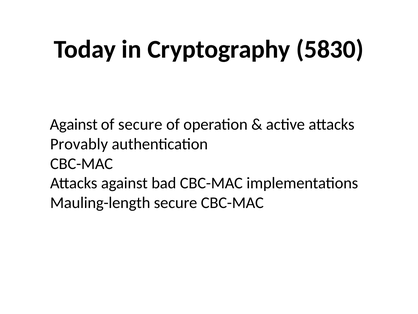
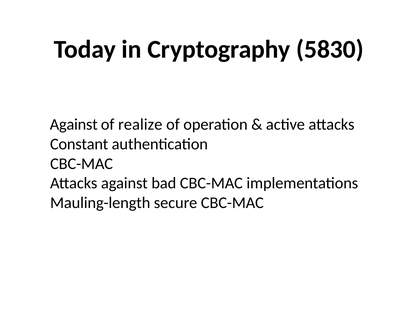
of secure: secure -> realize
Provably: Provably -> Constant
